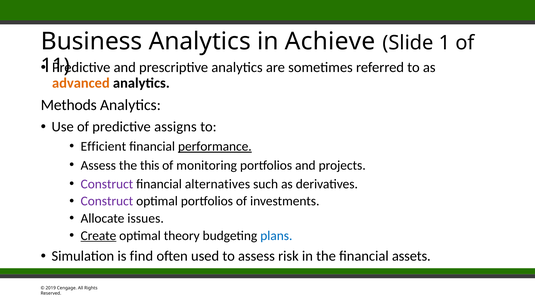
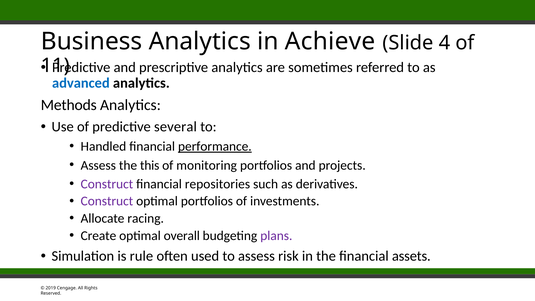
1: 1 -> 4
advanced colour: orange -> blue
assigns: assigns -> several
Efficient: Efficient -> Handled
alternatives: alternatives -> repositories
issues: issues -> racing
Create underline: present -> none
theory: theory -> overall
plans colour: blue -> purple
find: find -> rule
